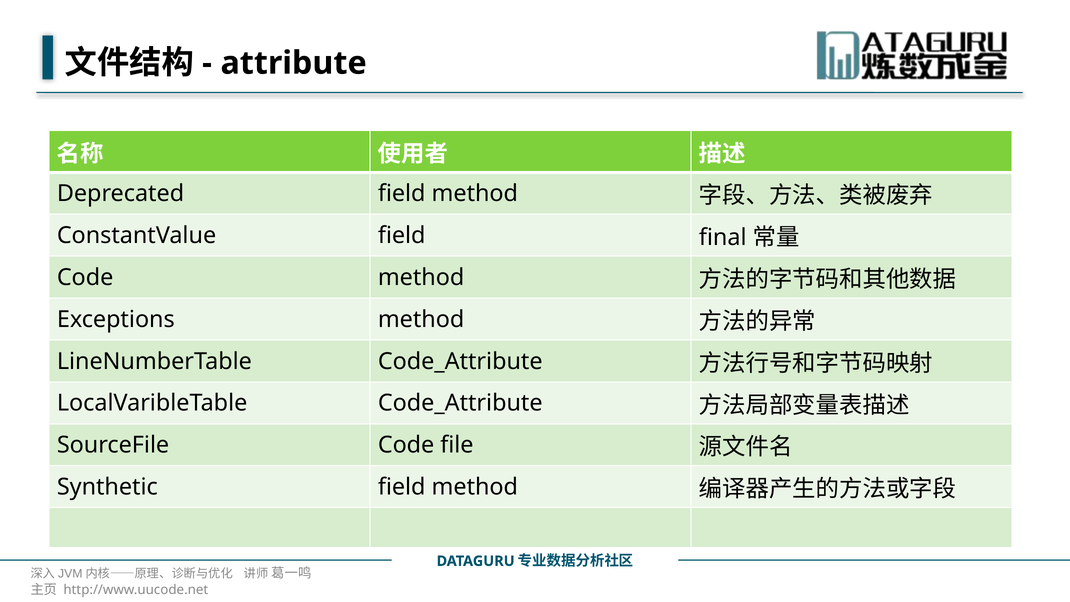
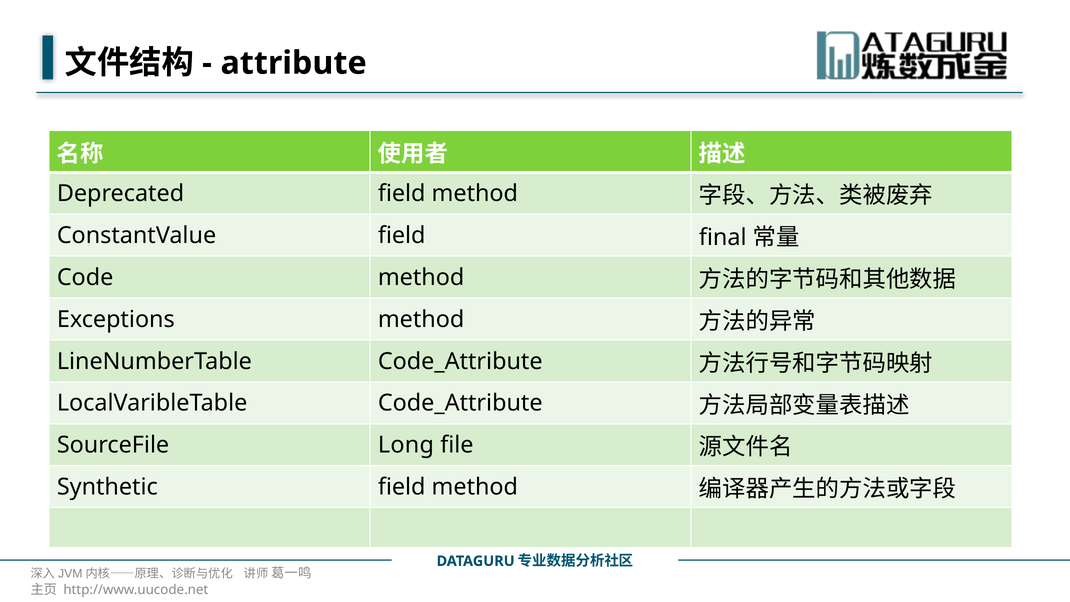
SourceFile Code: Code -> Long
